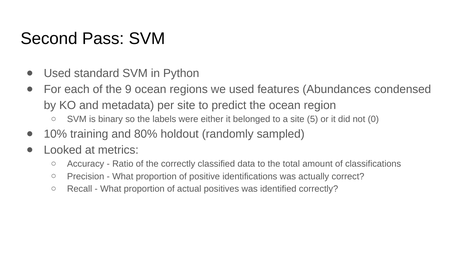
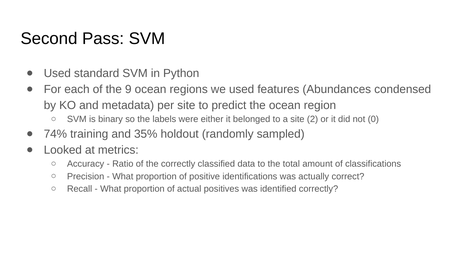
5: 5 -> 2
10%: 10% -> 74%
80%: 80% -> 35%
